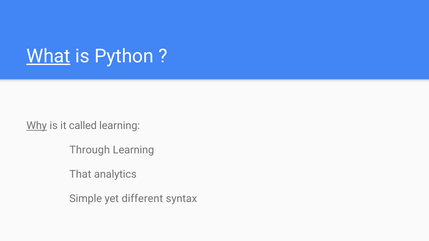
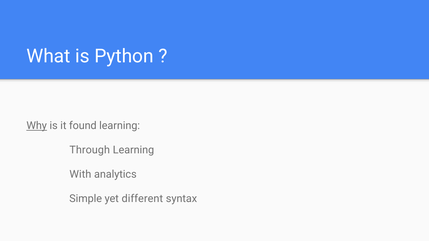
What underline: present -> none
called: called -> found
That: That -> With
